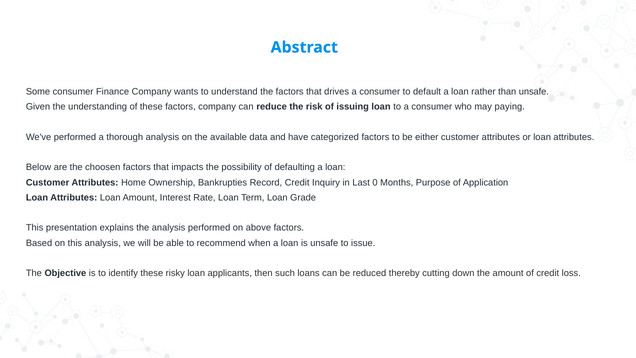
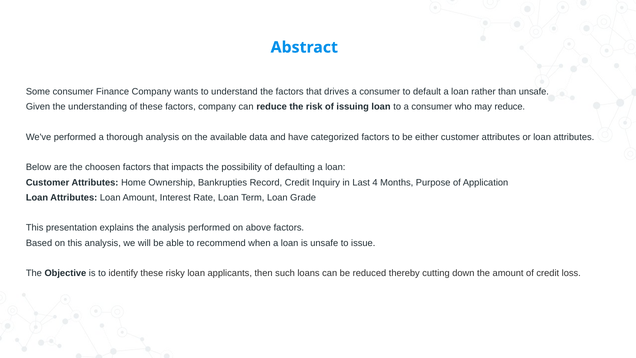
may paying: paying -> reduce
0: 0 -> 4
